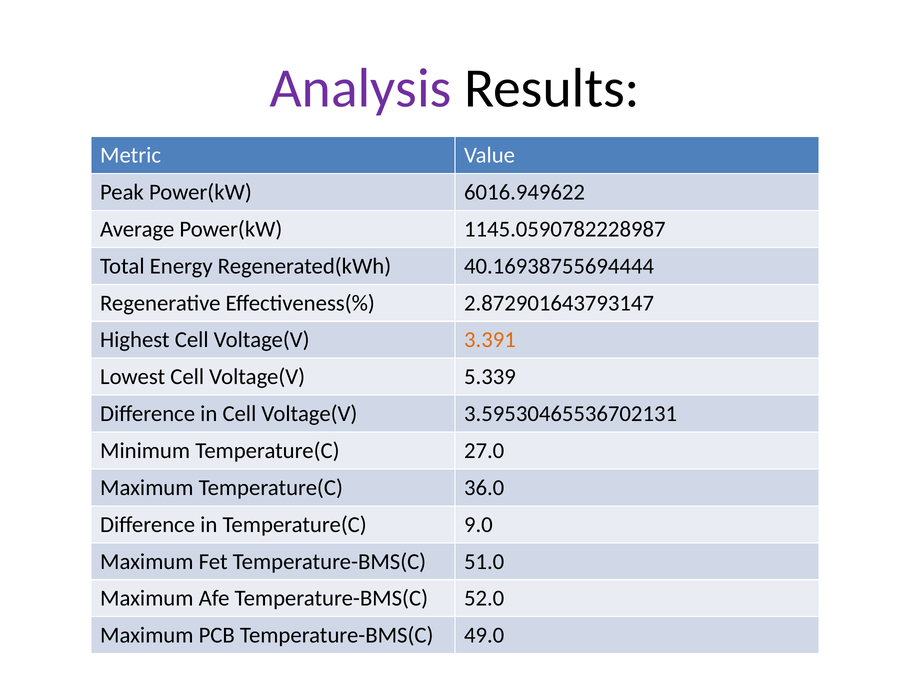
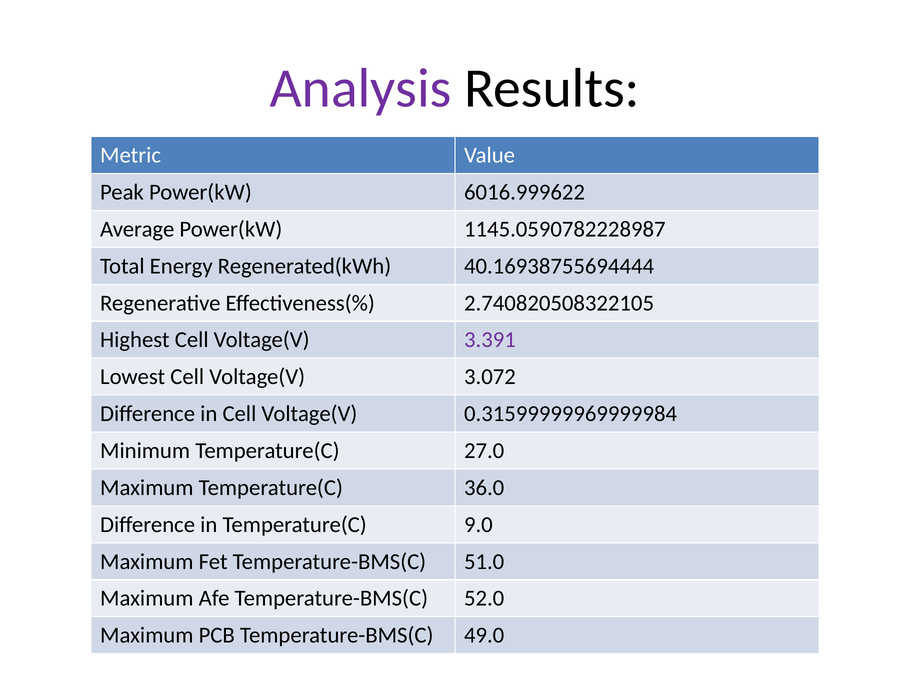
6016.949622: 6016.949622 -> 6016.999622
2.872901643793147: 2.872901643793147 -> 2.740820508322105
3.391 colour: orange -> purple
5.339: 5.339 -> 3.072
3.59530465536702131: 3.59530465536702131 -> 0.31599999969999984
